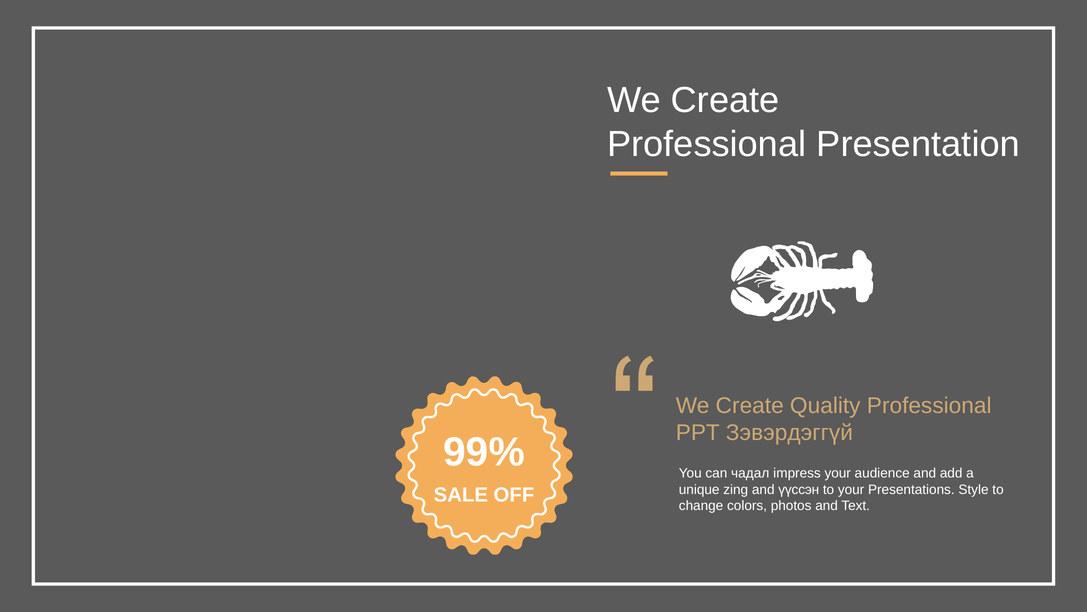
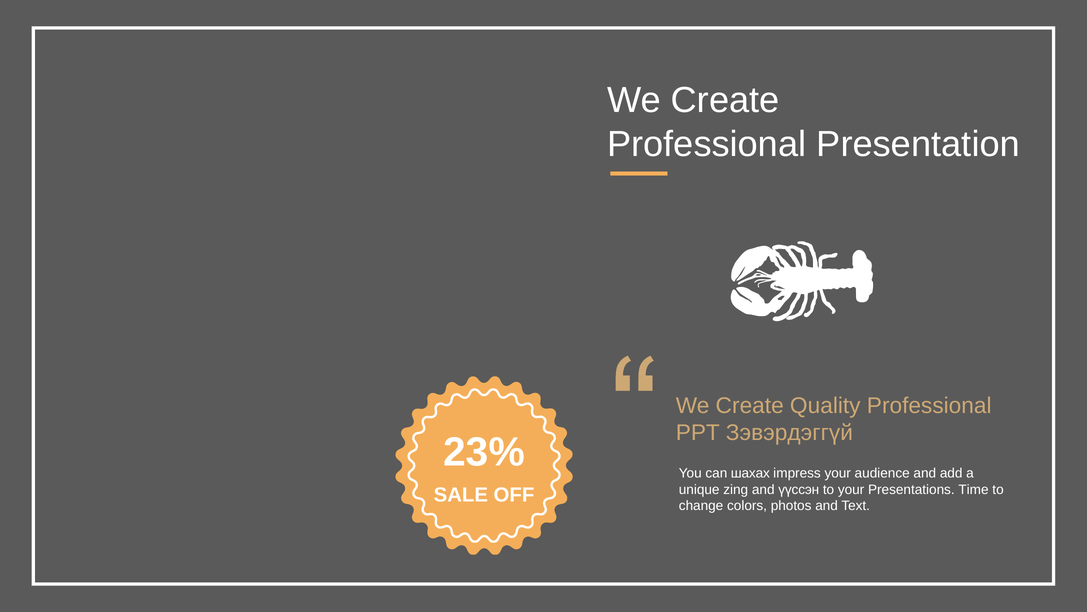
99%: 99% -> 23%
чадал: чадал -> шахах
Style: Style -> Time
